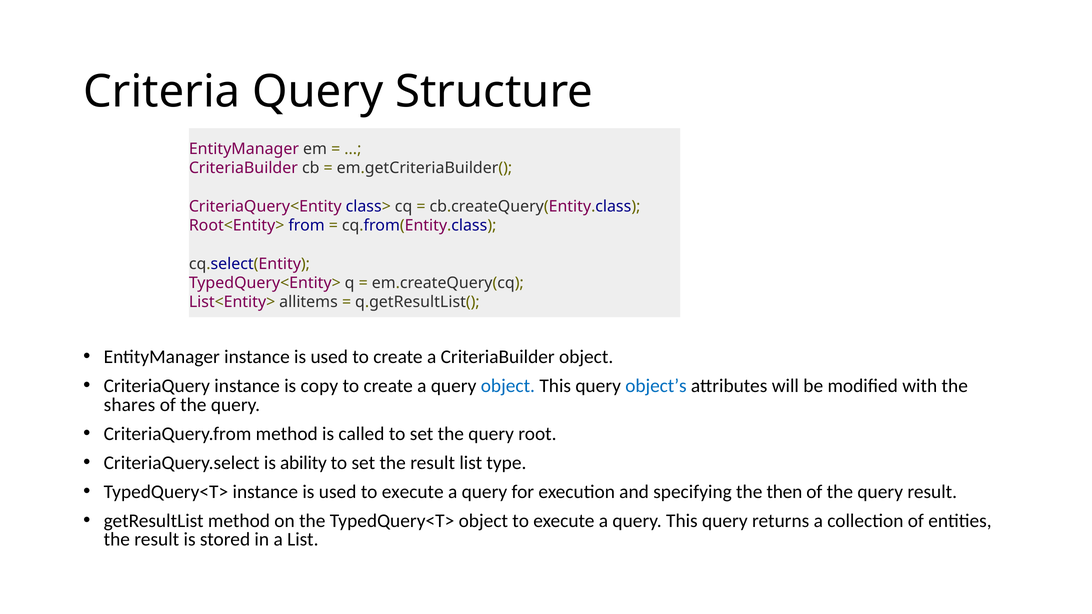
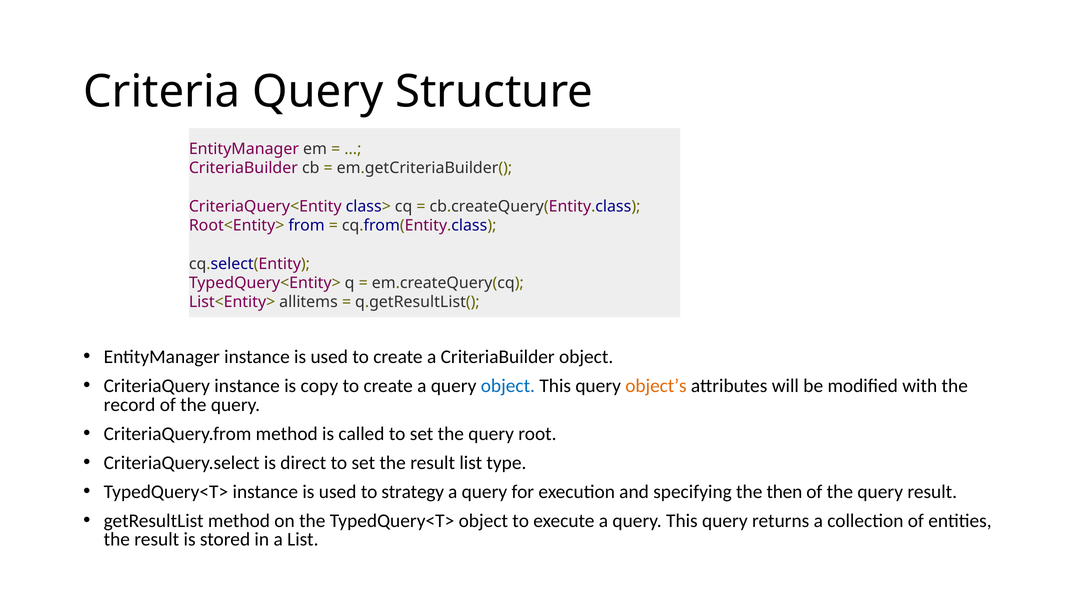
object’s colour: blue -> orange
shares: shares -> record
ability: ability -> direct
used to execute: execute -> strategy
